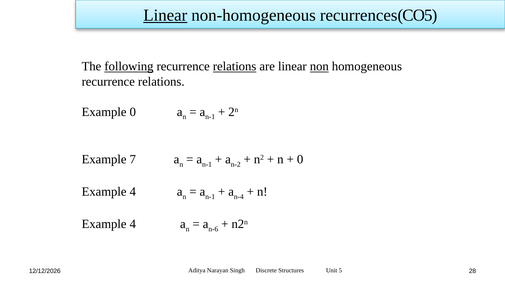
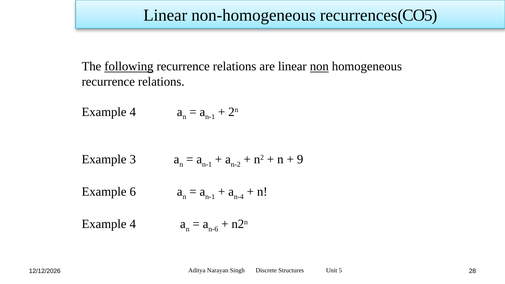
Linear at (165, 15) underline: present -> none
relations at (235, 67) underline: present -> none
0 at (133, 112): 0 -> 4
7: 7 -> 3
0 at (300, 159): 0 -> 9
4 at (133, 192): 4 -> 6
